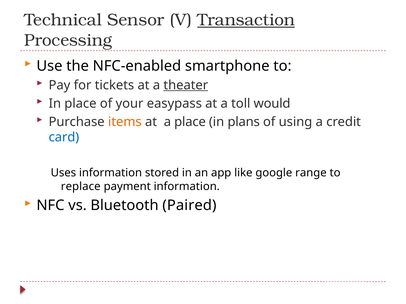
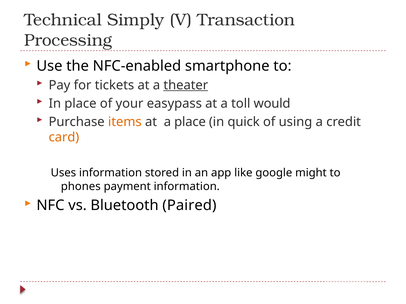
Sensor: Sensor -> Simply
Transaction underline: present -> none
plans: plans -> quick
card colour: blue -> orange
range: range -> might
replace: replace -> phones
